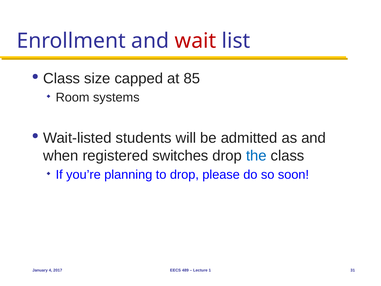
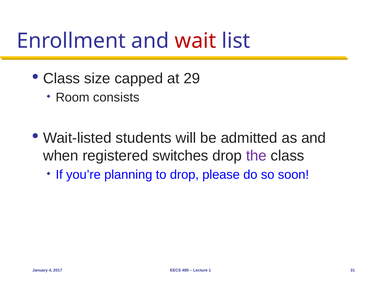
85: 85 -> 29
systems: systems -> consists
the colour: blue -> purple
